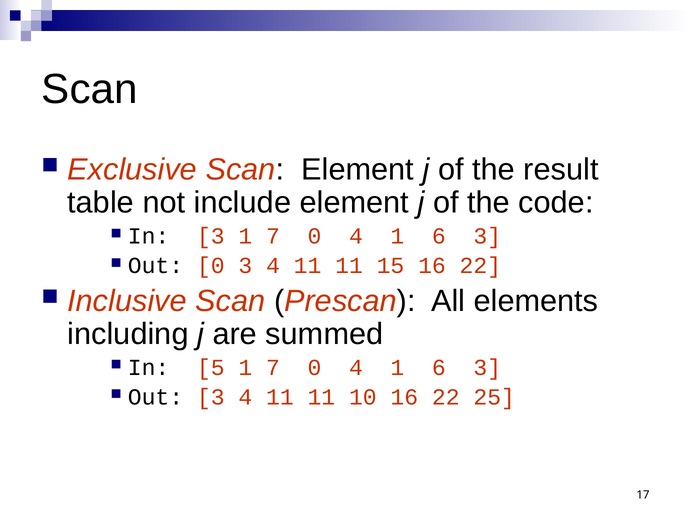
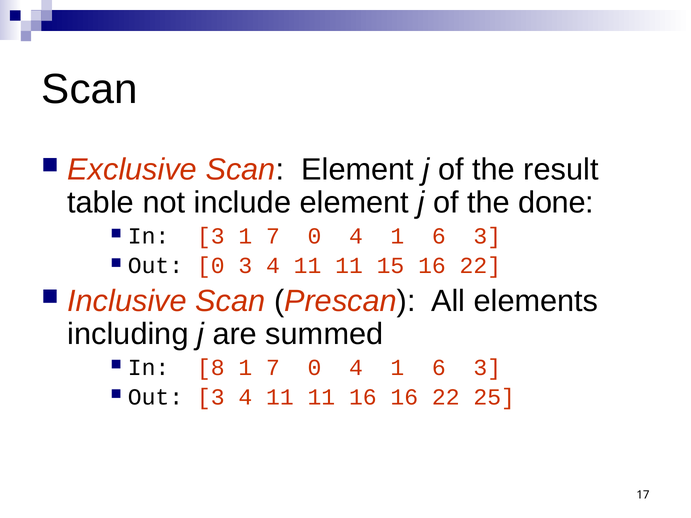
code: code -> done
5: 5 -> 8
11 10: 10 -> 16
